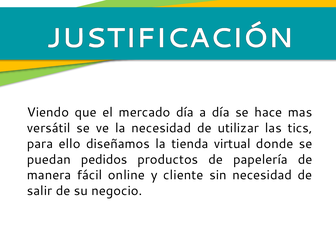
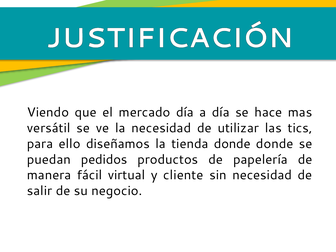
tienda virtual: virtual -> donde
online: online -> virtual
